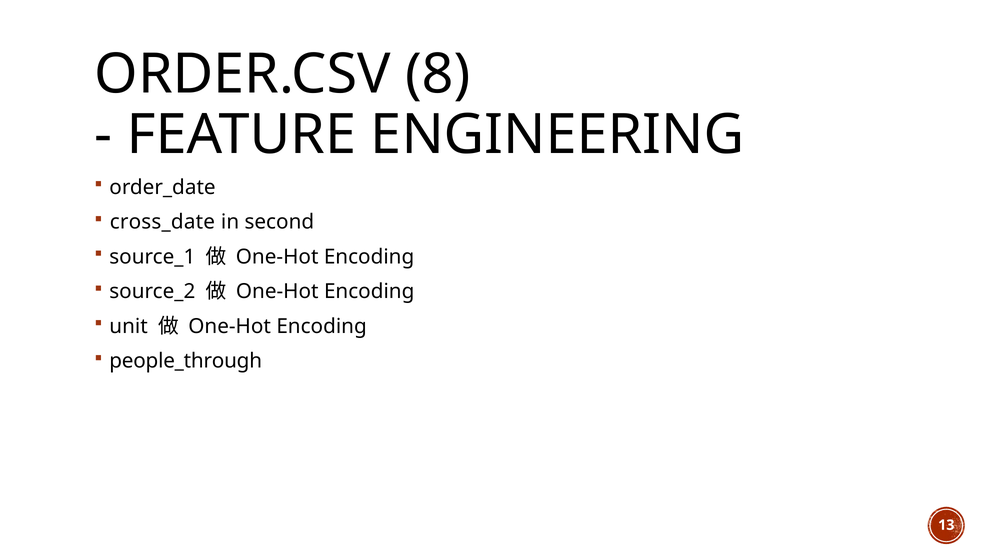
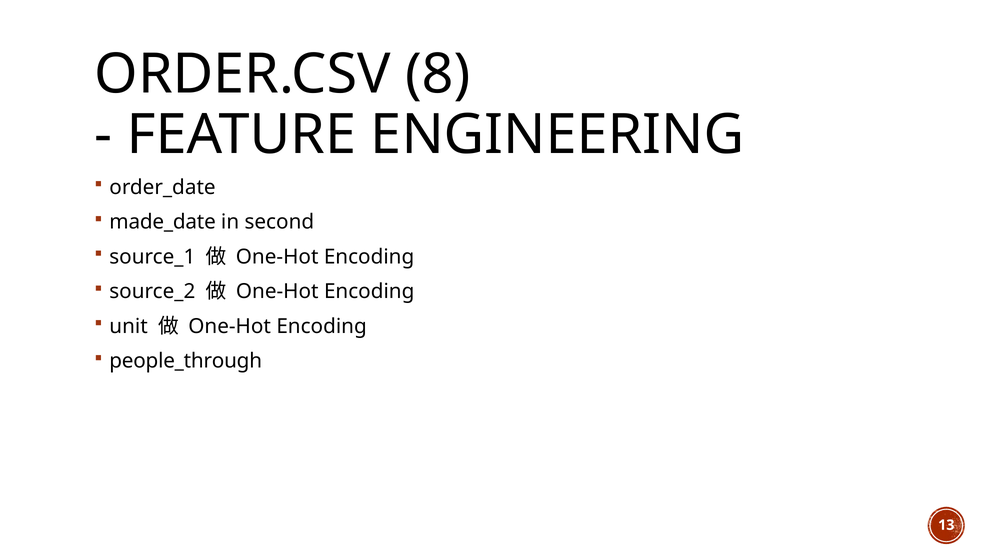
cross_date: cross_date -> made_date
